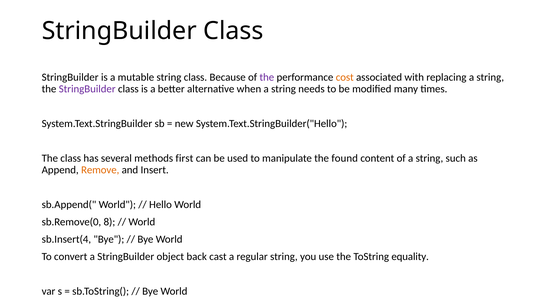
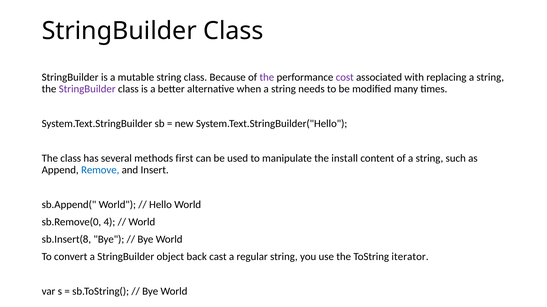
cost colour: orange -> purple
found: found -> install
Remove colour: orange -> blue
8: 8 -> 4
sb.Insert(4: sb.Insert(4 -> sb.Insert(8
equality: equality -> iterator
